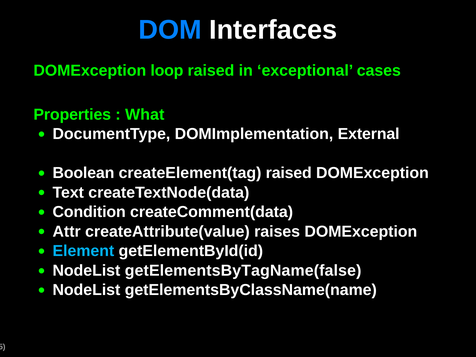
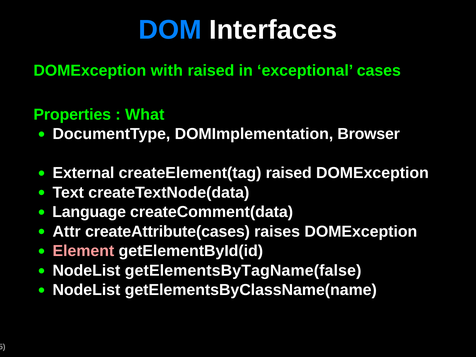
loop: loop -> with
External: External -> Browser
Boolean: Boolean -> External
Condition: Condition -> Language
createAttribute(value: createAttribute(value -> createAttribute(cases
Element colour: light blue -> pink
